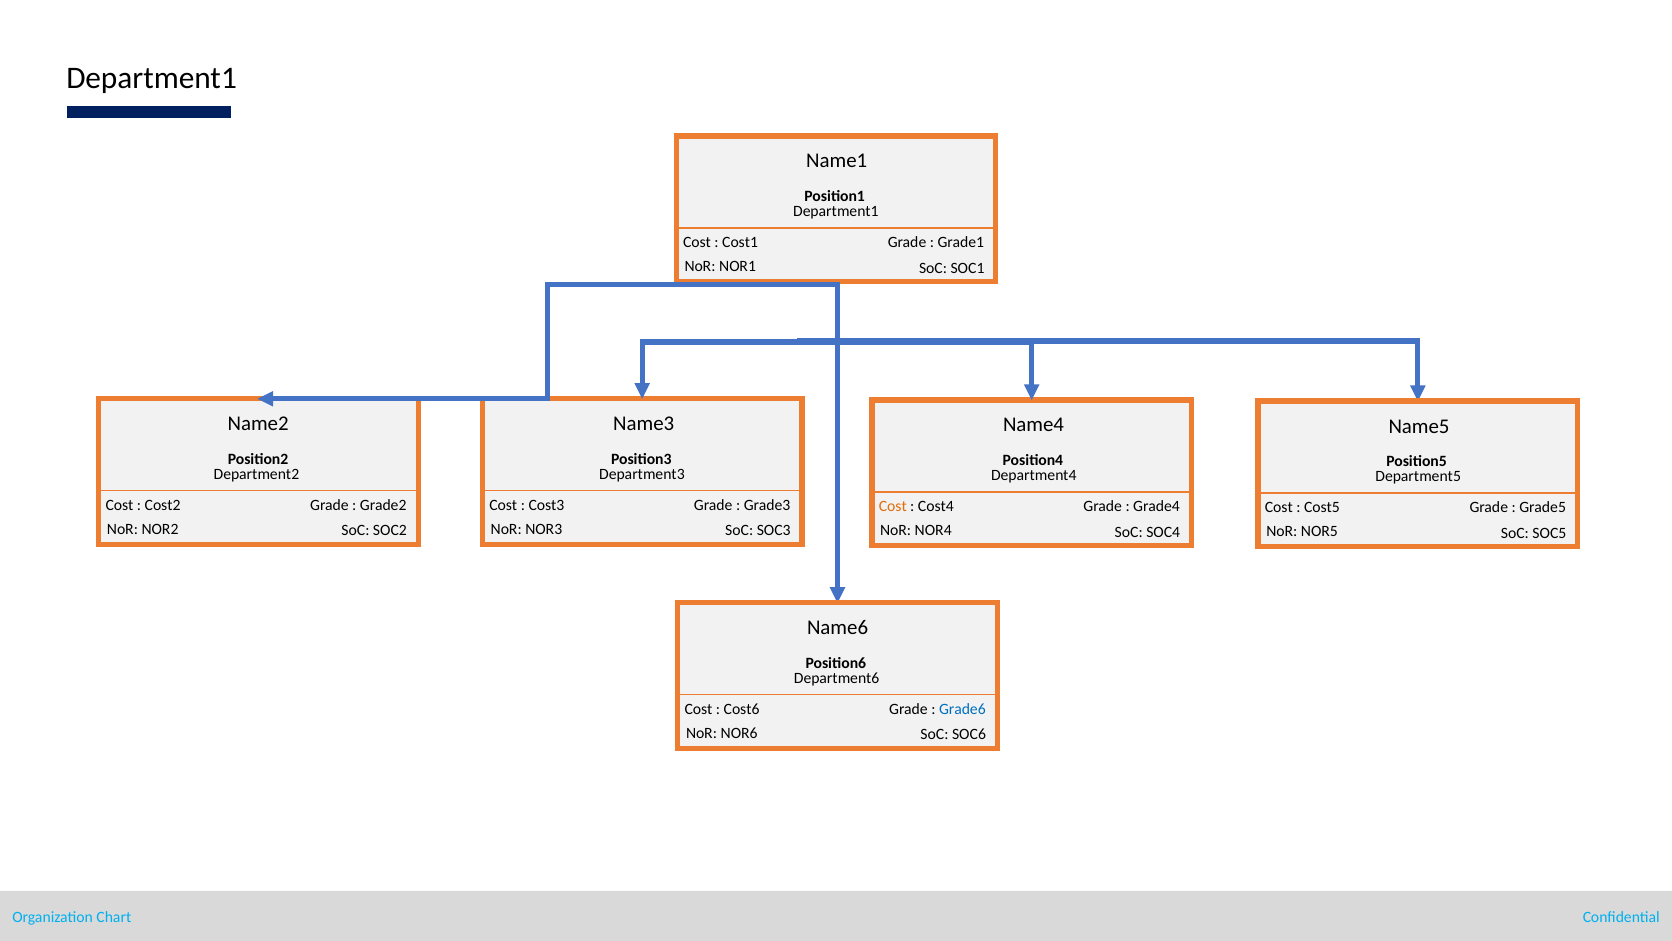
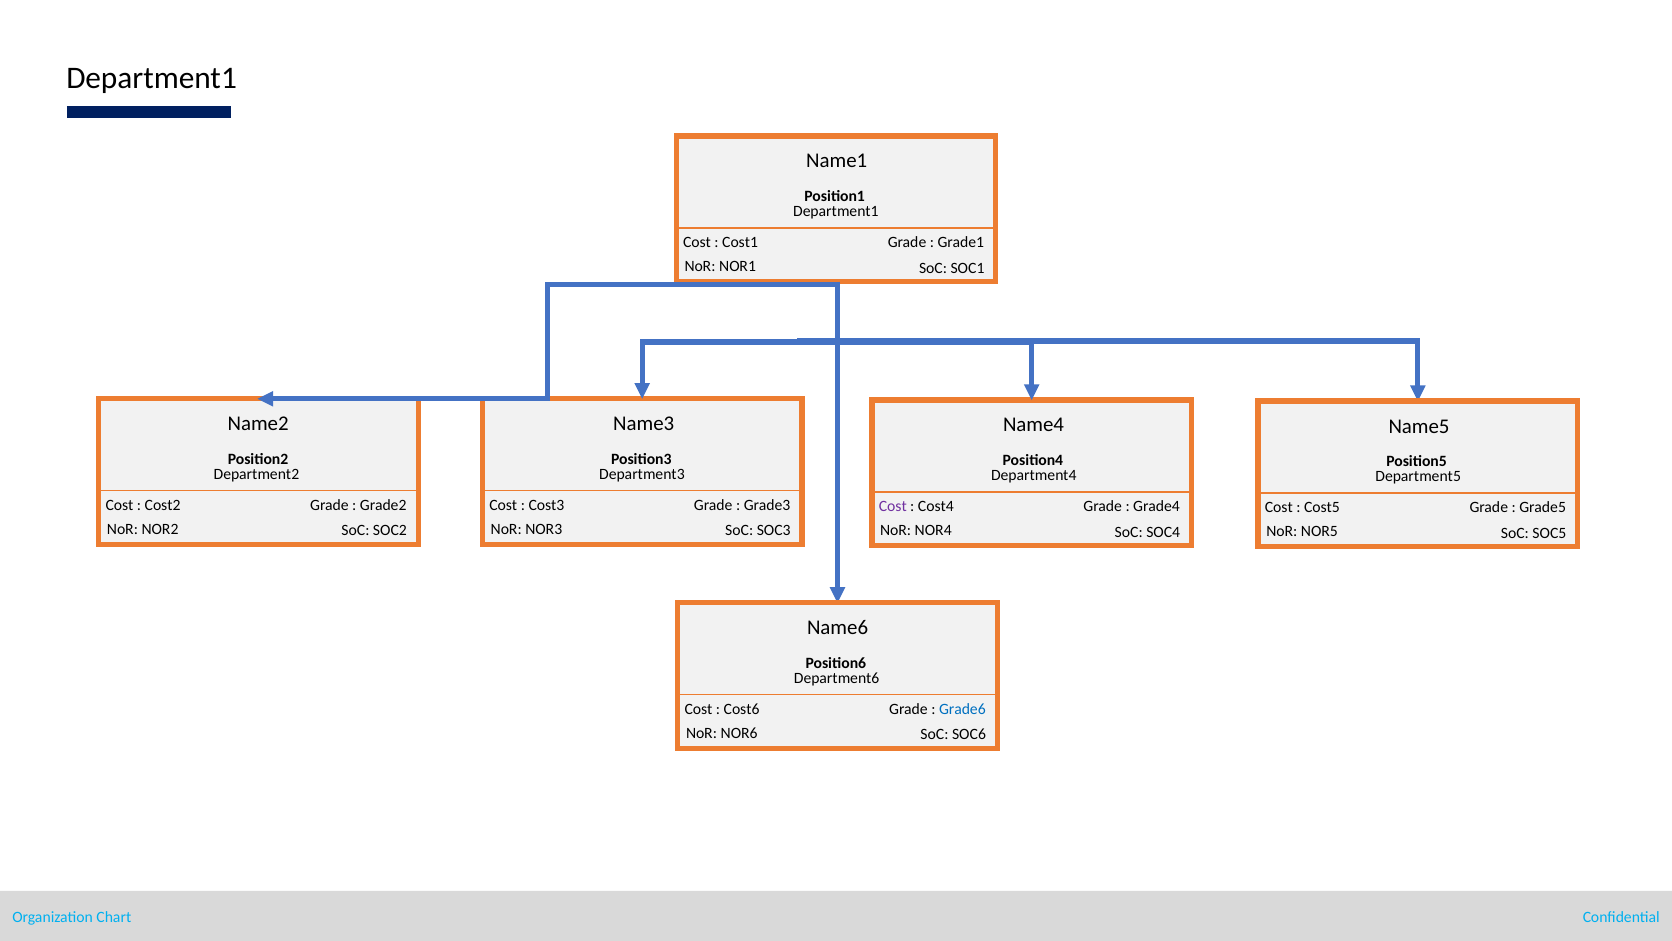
Cost at (893, 506) colour: orange -> purple
